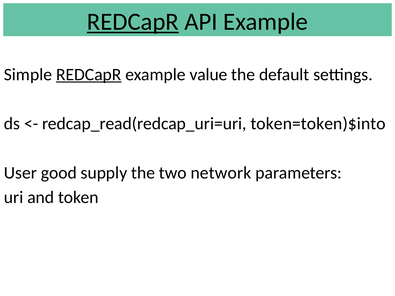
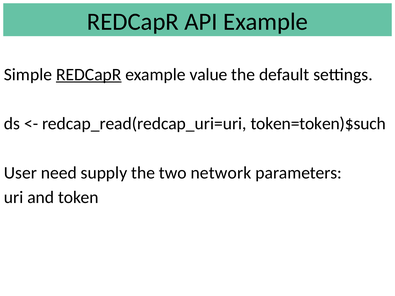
REDCapR at (133, 22) underline: present -> none
token=token)$into: token=token)$into -> token=token)$such
good: good -> need
